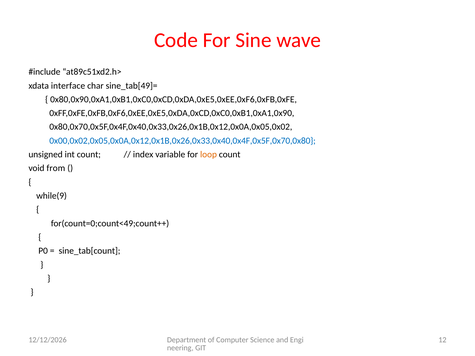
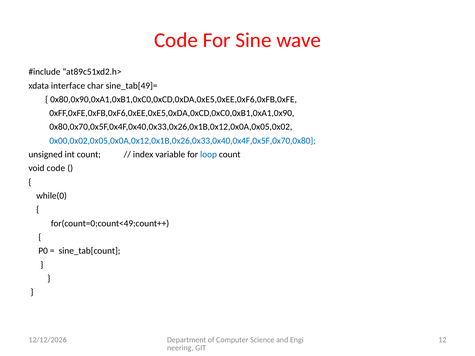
loop colour: orange -> blue
void from: from -> code
while(9: while(9 -> while(0
